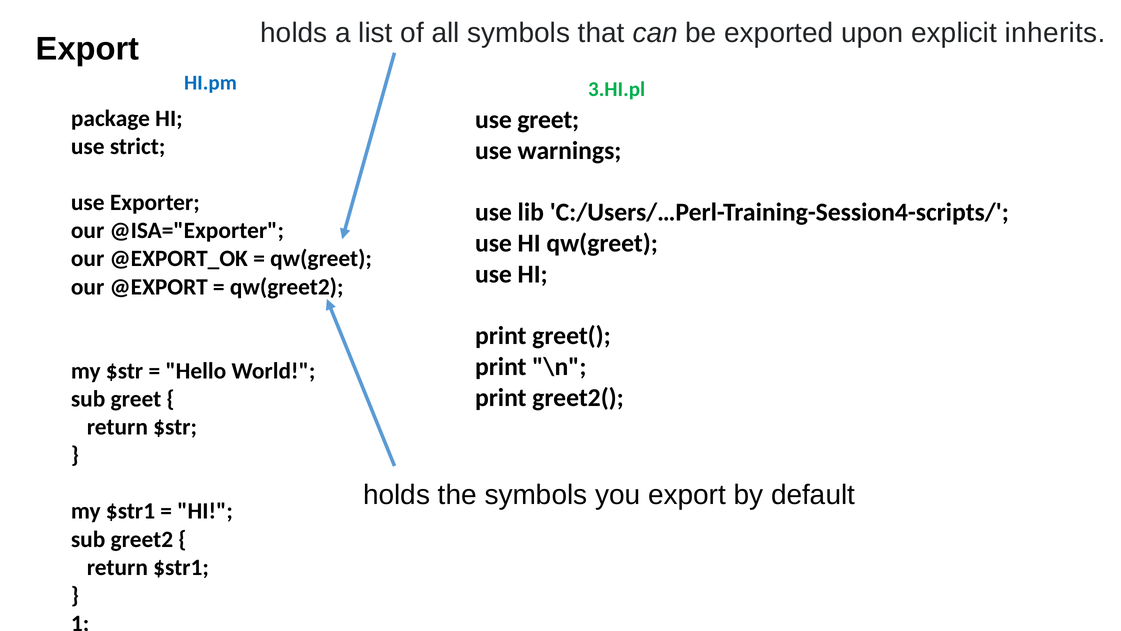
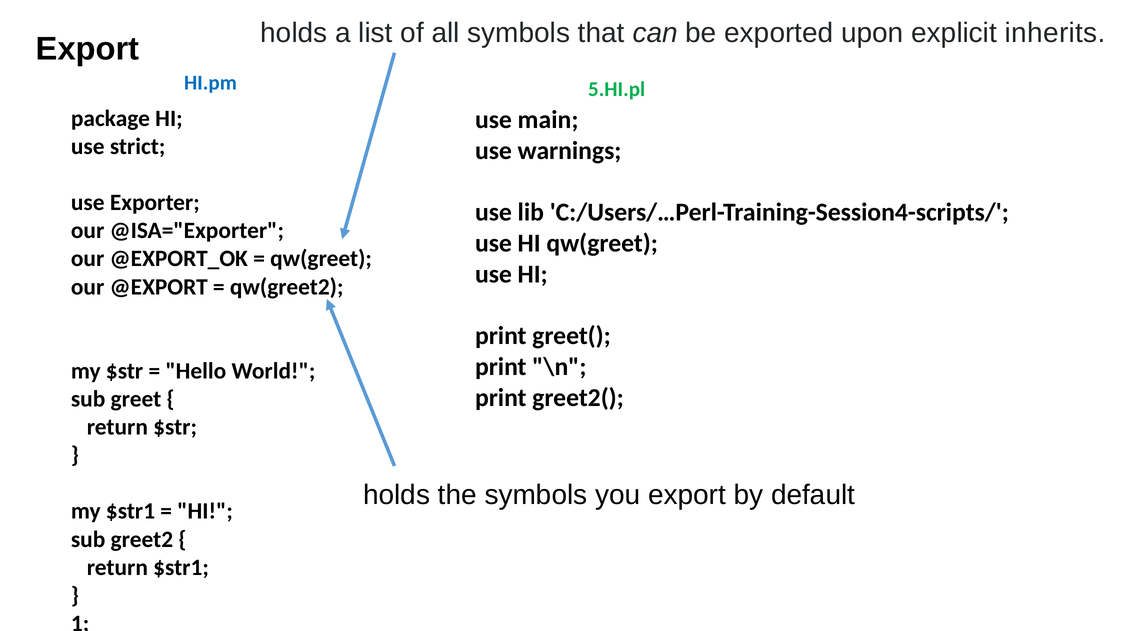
3.HI.pl: 3.HI.pl -> 5.HI.pl
use greet: greet -> main
